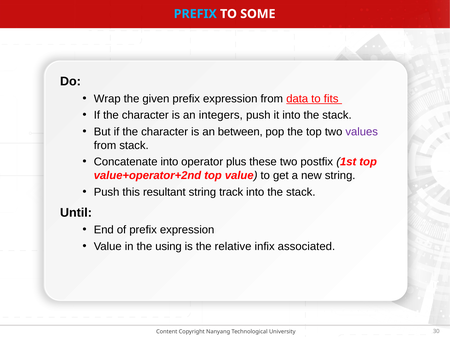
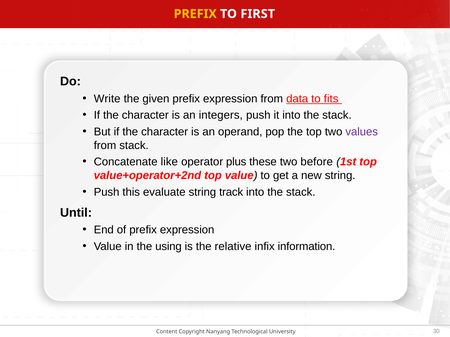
PREFIX at (195, 14) colour: light blue -> yellow
SOME: SOME -> FIRST
Wrap: Wrap -> Write
between: between -> operand
Concatenate into: into -> like
postfix: postfix -> before
resultant: resultant -> evaluate
associated: associated -> information
